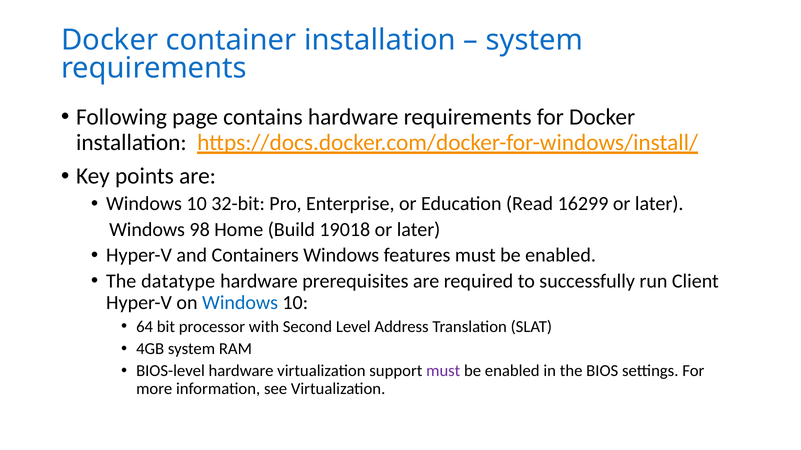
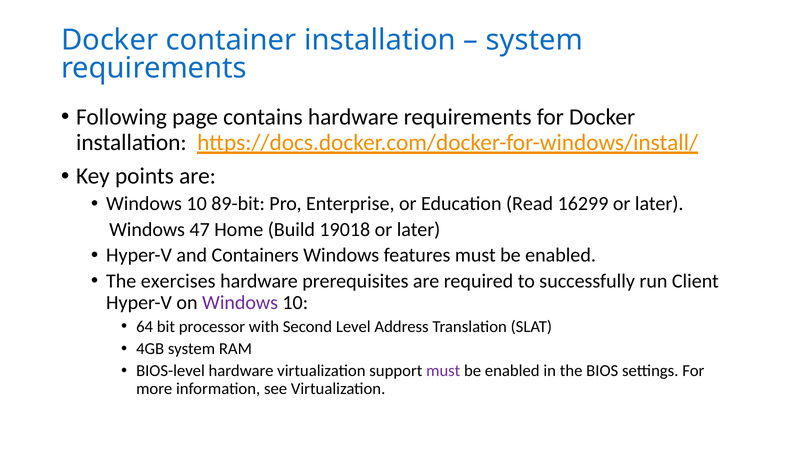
32-bit: 32-bit -> 89-bit
98: 98 -> 47
datatype: datatype -> exercises
Windows at (240, 303) colour: blue -> purple
